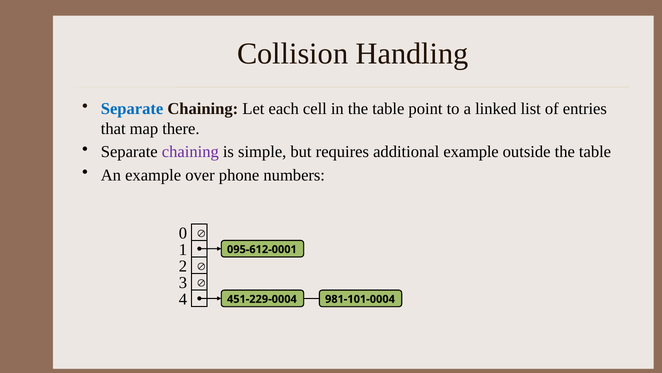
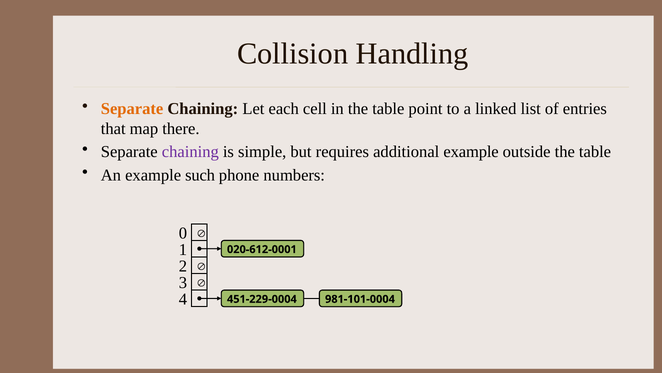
Separate at (132, 109) colour: blue -> orange
over: over -> such
095-612-0001: 095-612-0001 -> 020-612-0001
